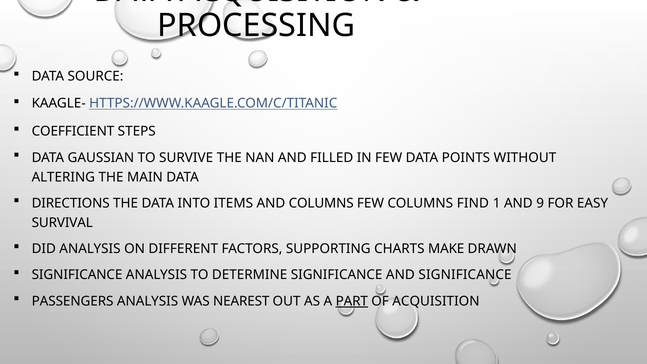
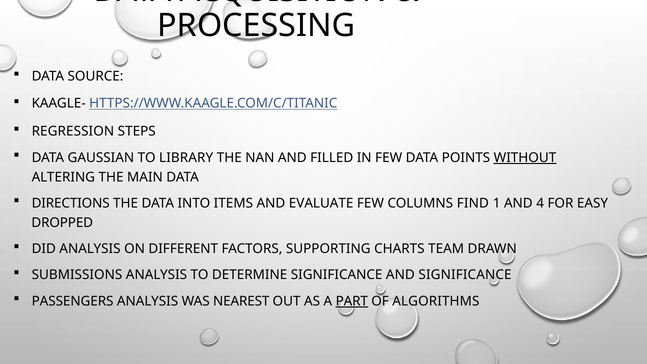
COEFFICIENT: COEFFICIENT -> REGRESSION
SURVIVE: SURVIVE -> LIBRARY
WITHOUT underline: none -> present
AND COLUMNS: COLUMNS -> EVALUATE
9: 9 -> 4
SURVIVAL: SURVIVAL -> DROPPED
MAKE: MAKE -> TEAM
SIGNIFICANCE at (77, 275): SIGNIFICANCE -> SUBMISSIONS
OF ACQUISITION: ACQUISITION -> ALGORITHMS
